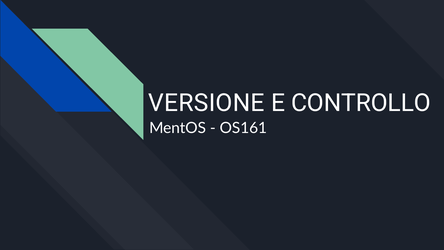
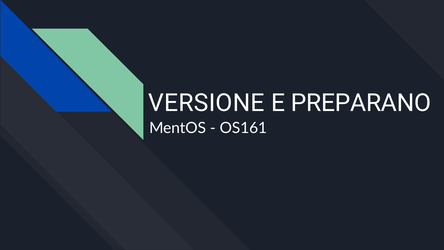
CONTROLLO: CONTROLLO -> PREPARANO
